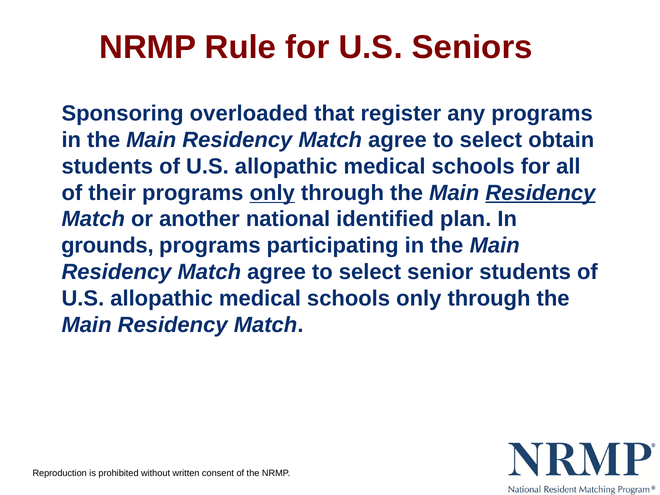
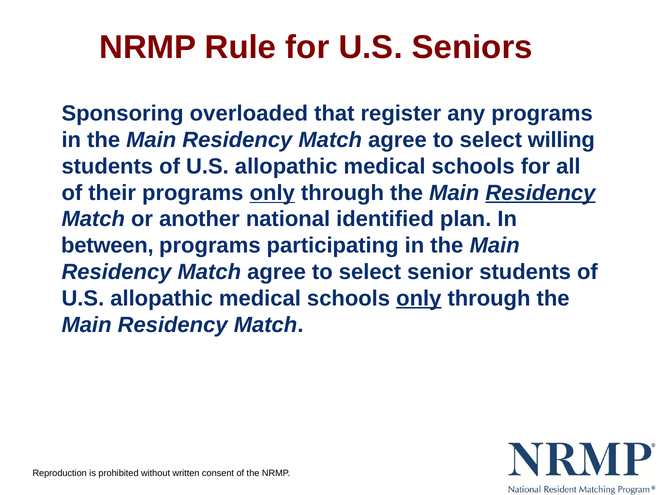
obtain: obtain -> willing
grounds: grounds -> between
only at (419, 298) underline: none -> present
